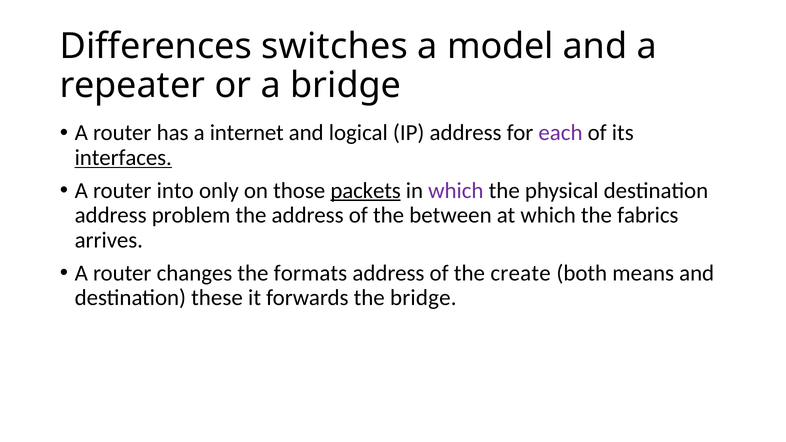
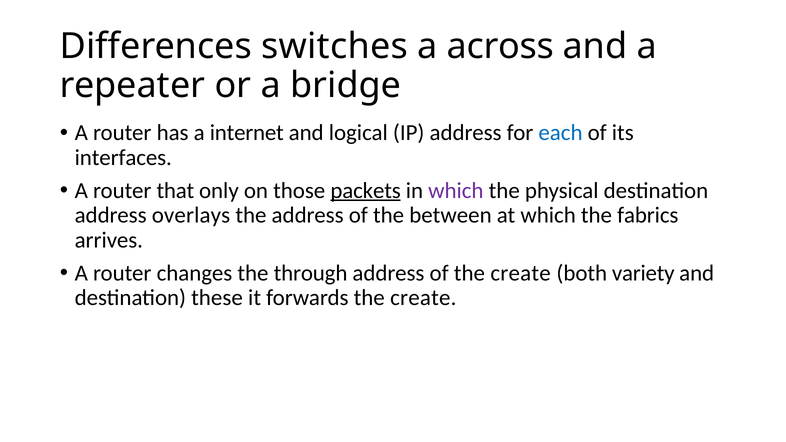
model: model -> across
each colour: purple -> blue
interfaces underline: present -> none
into: into -> that
problem: problem -> overlays
formats: formats -> through
means: means -> variety
forwards the bridge: bridge -> create
